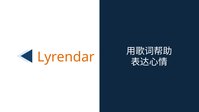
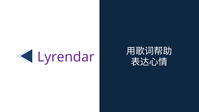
Lyrendar colour: orange -> purple
